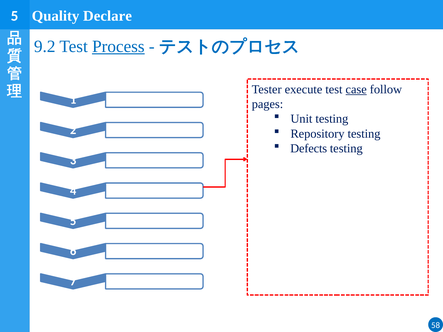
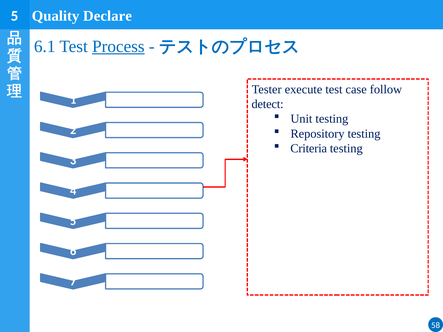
9.2: 9.2 -> 6.1
case underline: present -> none
pages: pages -> detect
Defects: Defects -> Criteria
